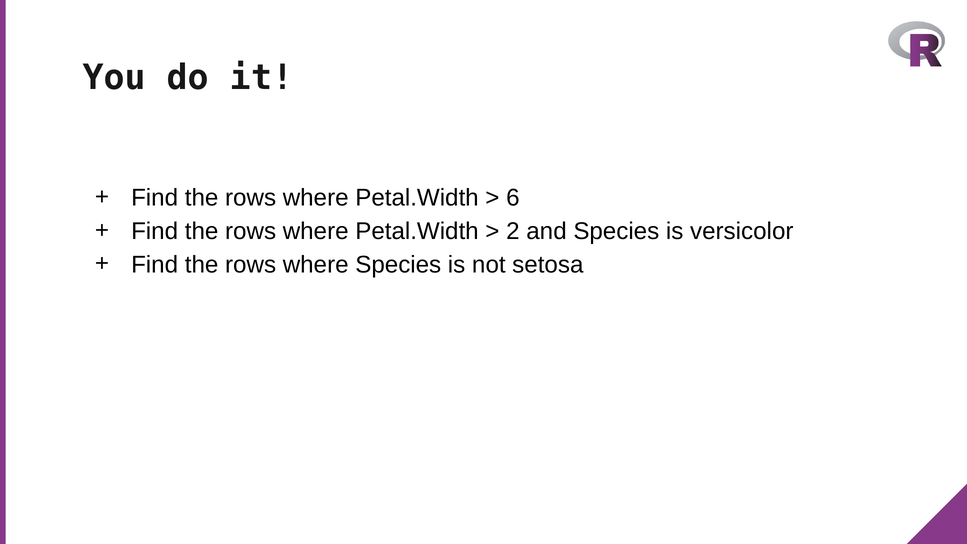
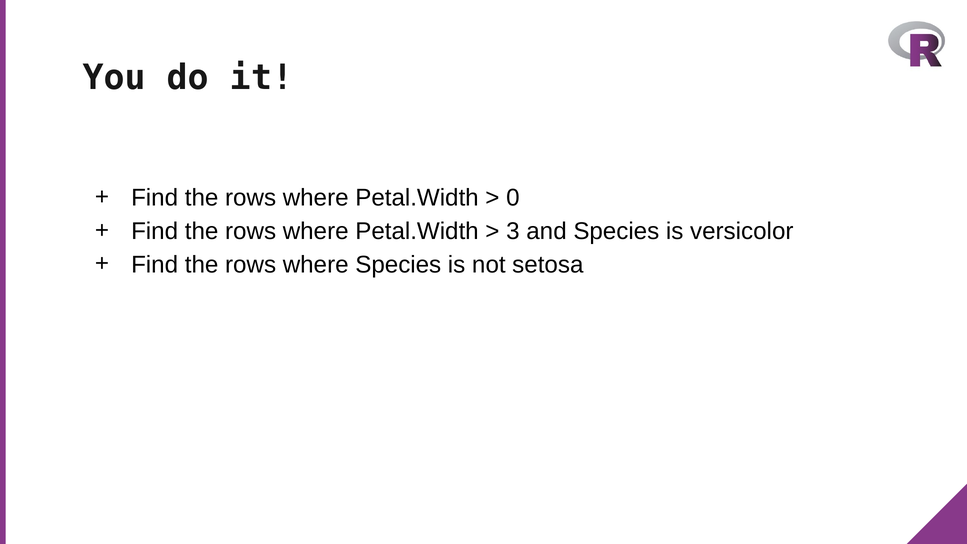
6: 6 -> 0
2: 2 -> 3
